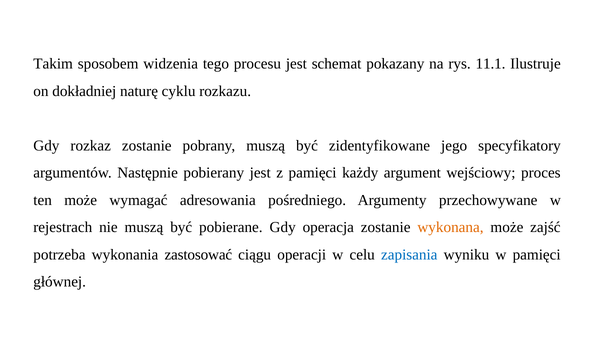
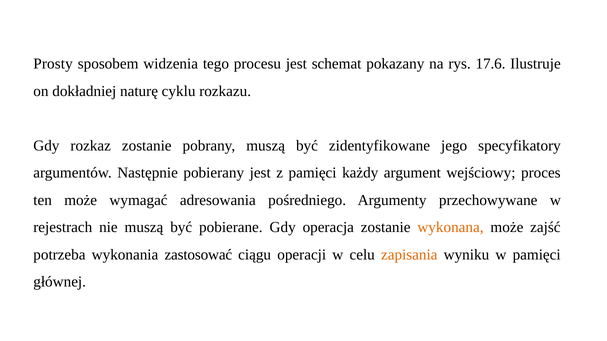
Takim: Takim -> Prosty
11.1: 11.1 -> 17.6
zapisania colour: blue -> orange
